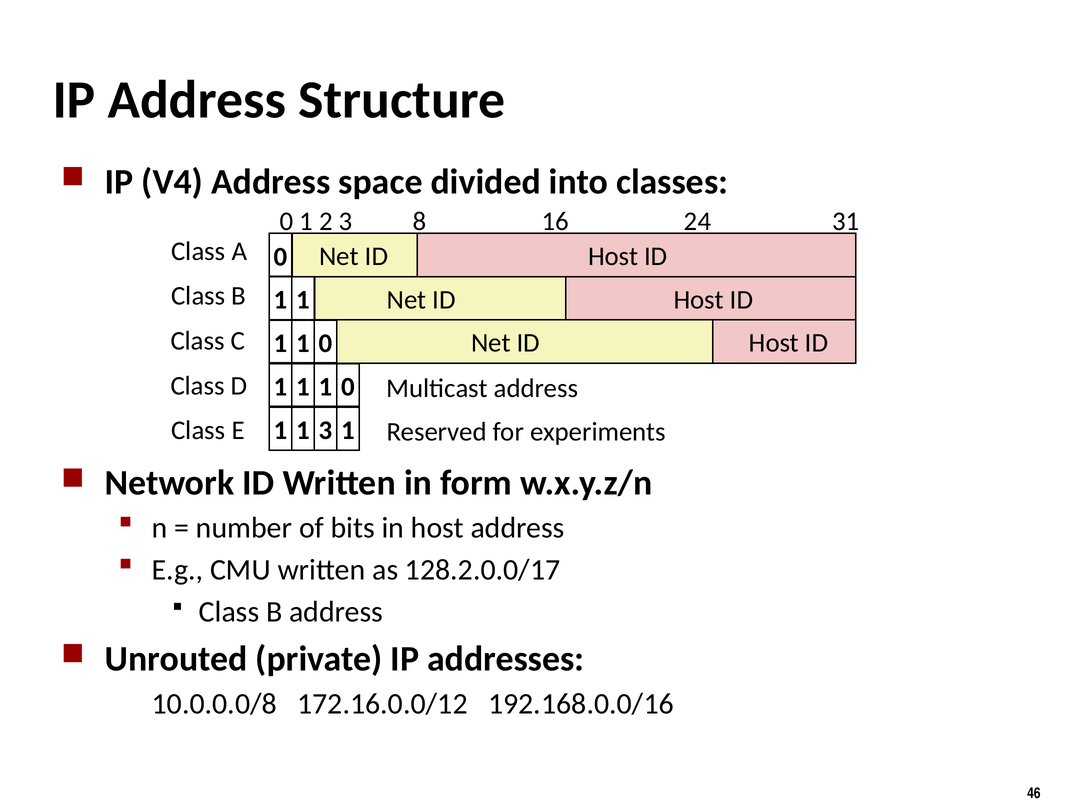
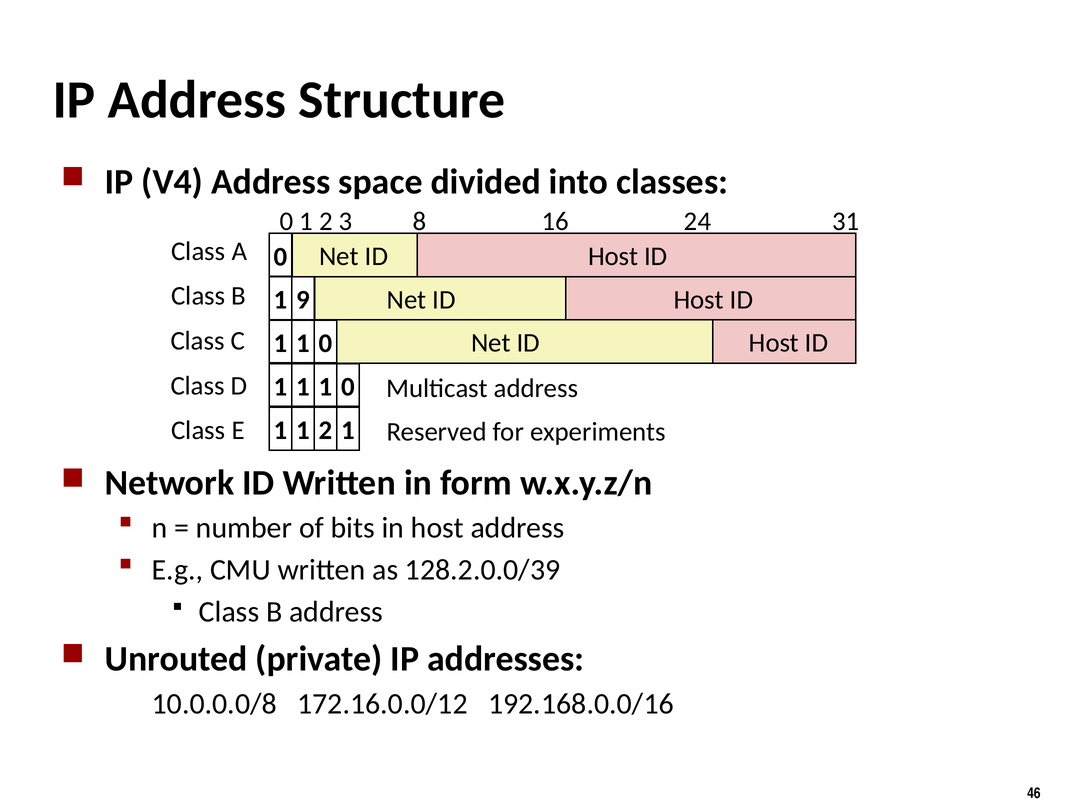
1 at (303, 300): 1 -> 9
3 at (325, 430): 3 -> 2
128.2.0.0/17: 128.2.0.0/17 -> 128.2.0.0/39
